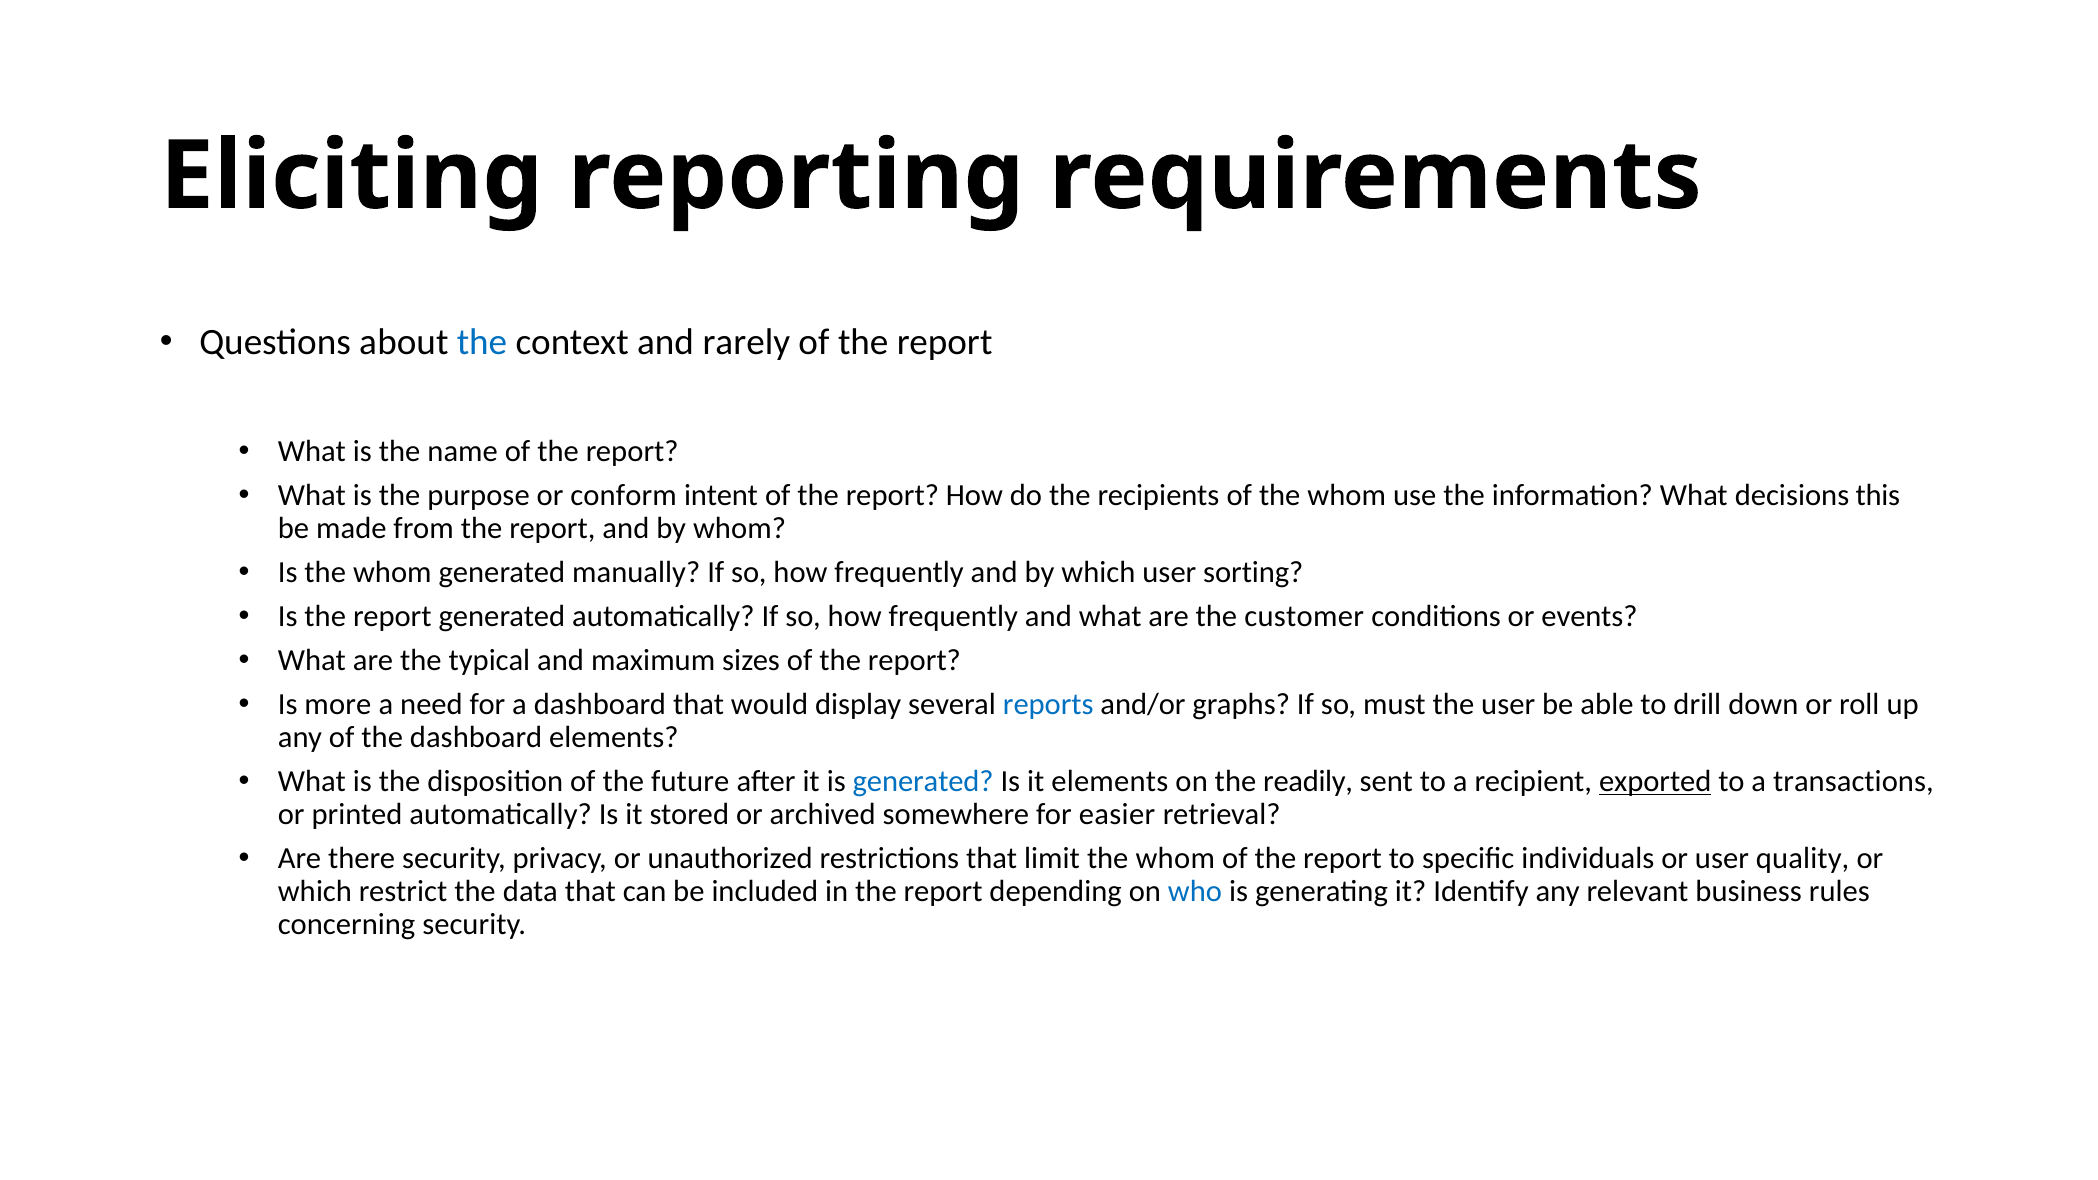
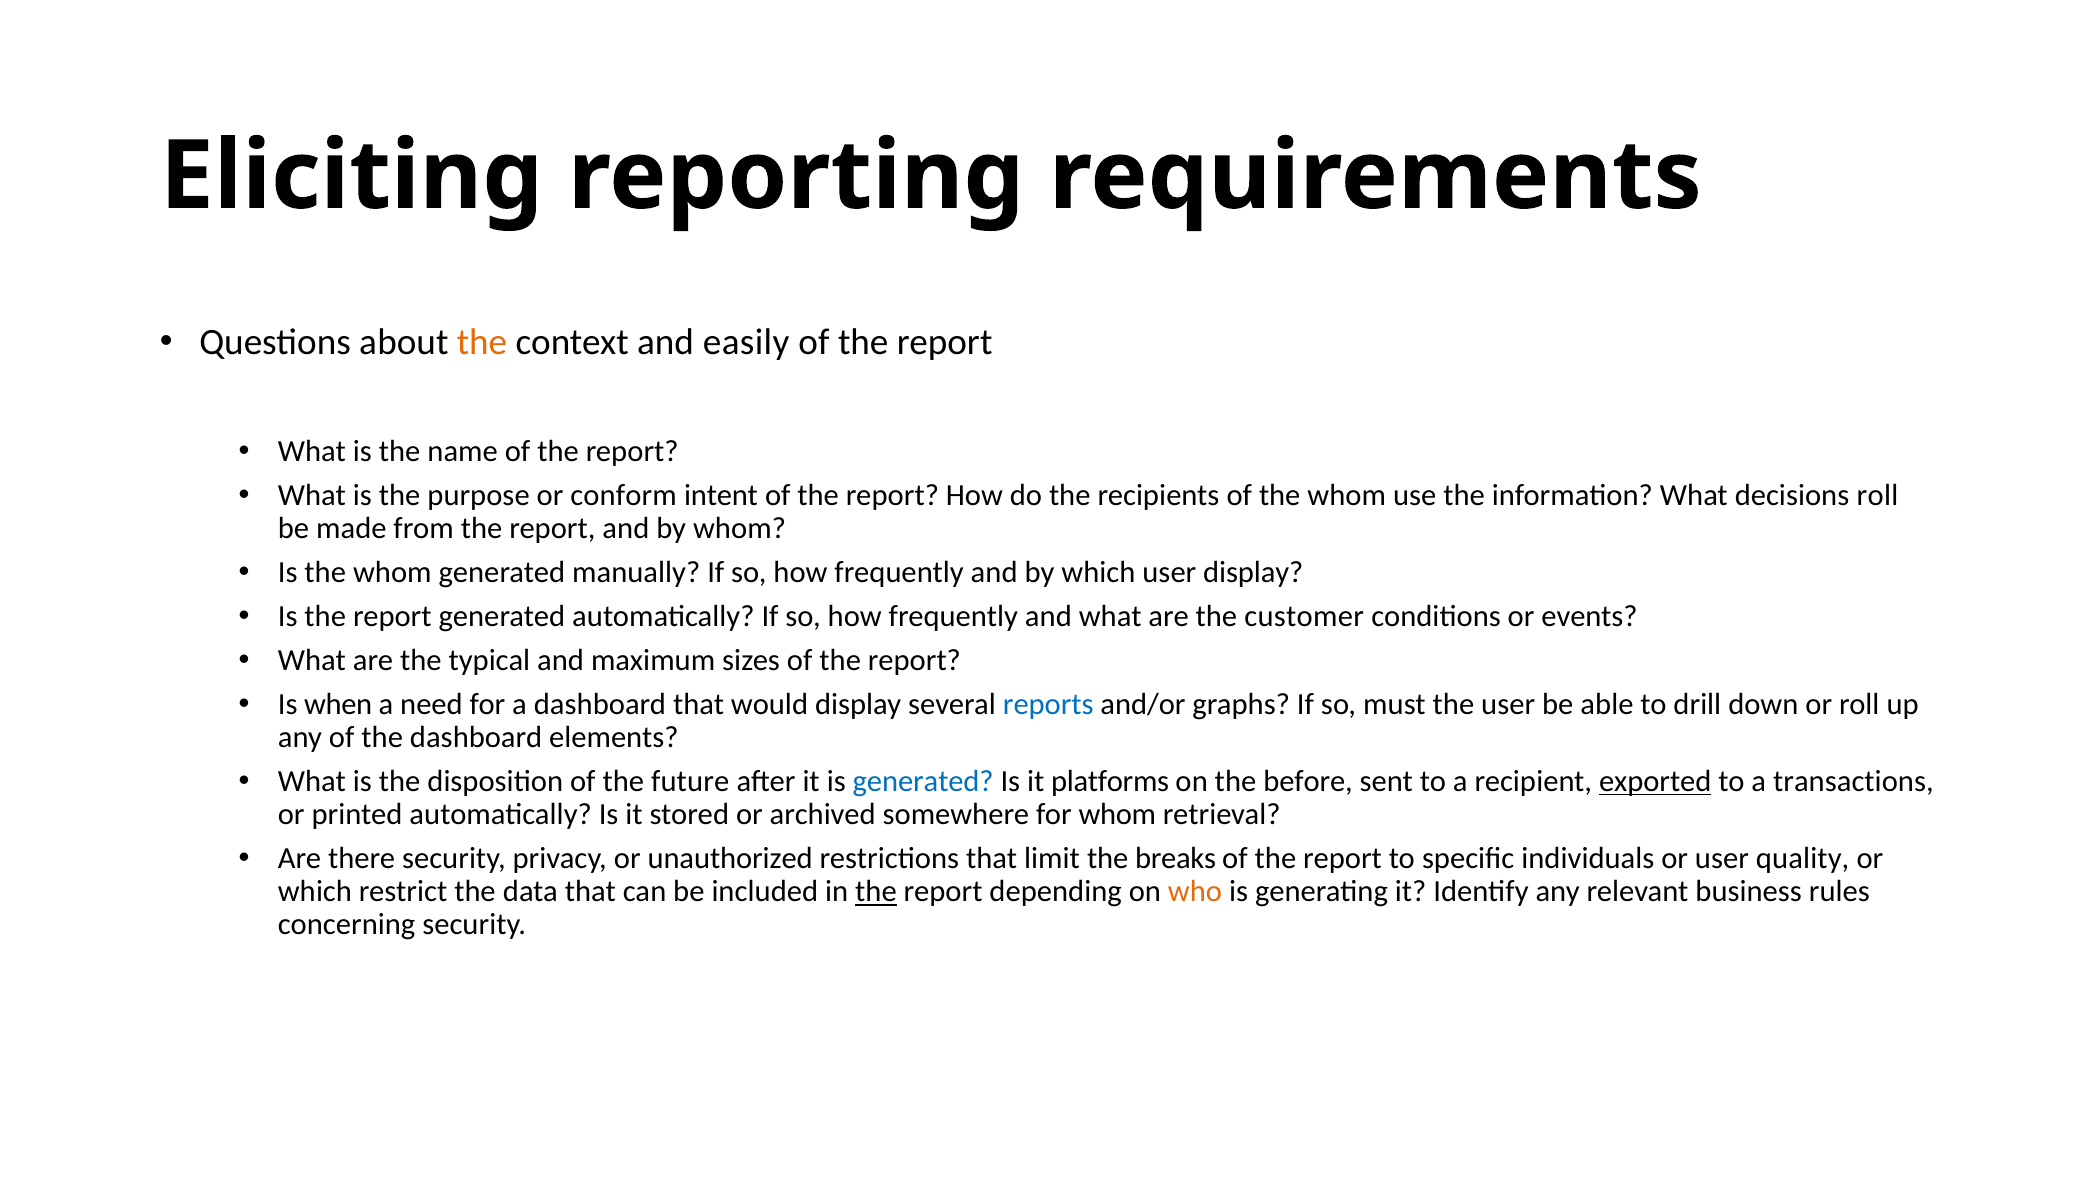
the at (482, 342) colour: blue -> orange
rarely: rarely -> easily
decisions this: this -> roll
user sorting: sorting -> display
more: more -> when
it elements: elements -> platforms
readily: readily -> before
for easier: easier -> whom
limit the whom: whom -> breaks
the at (876, 892) underline: none -> present
who colour: blue -> orange
